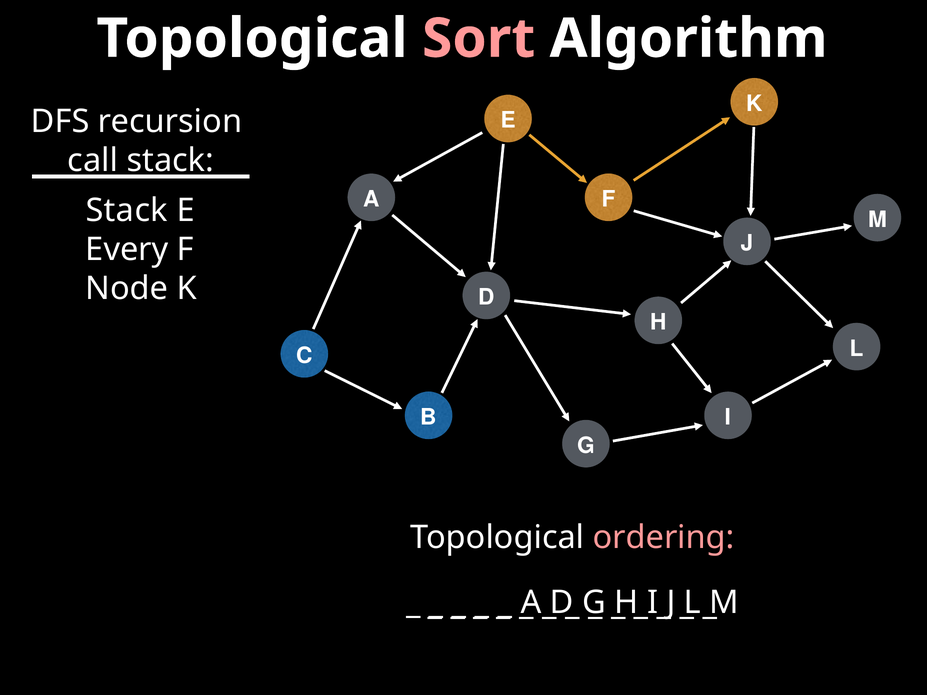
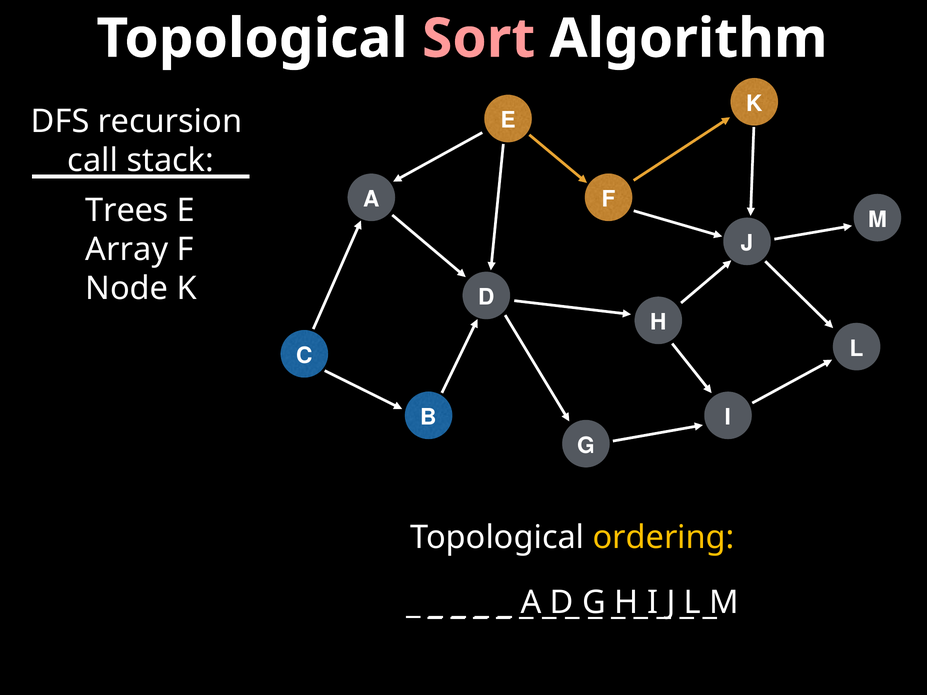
Stack at (127, 210): Stack -> Trees
Every: Every -> Array
ordering colour: pink -> yellow
